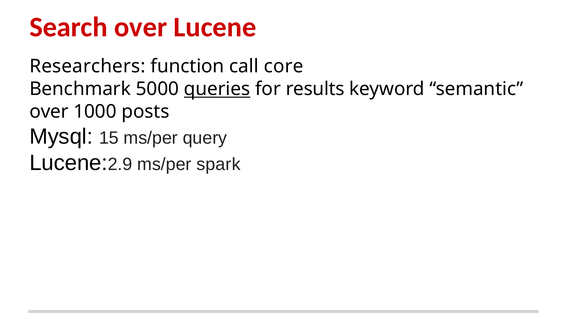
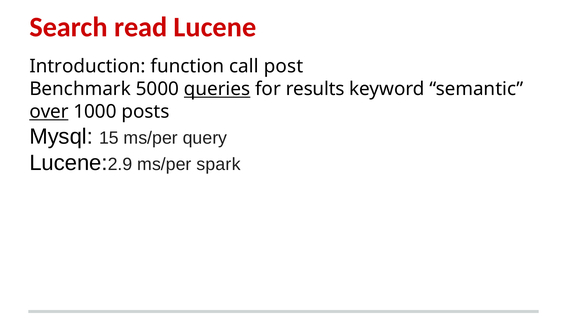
Search over: over -> read
Researchers: Researchers -> Introduction
core: core -> post
over at (49, 112) underline: none -> present
